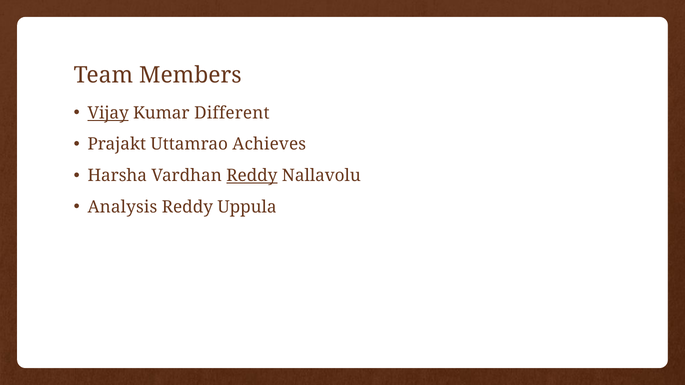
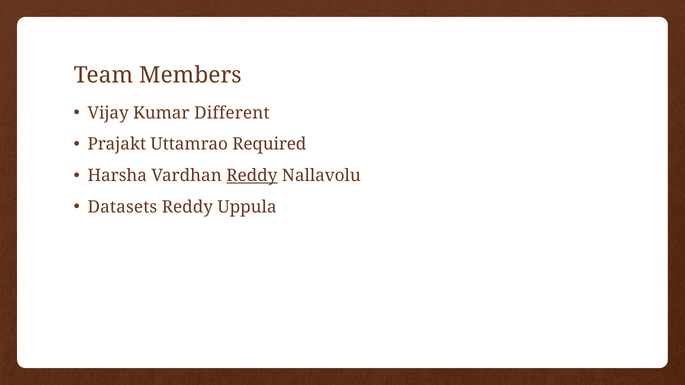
Vijay underline: present -> none
Achieves: Achieves -> Required
Analysis: Analysis -> Datasets
